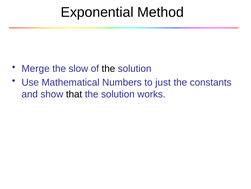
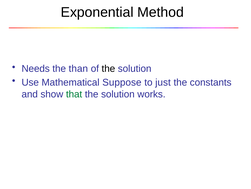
Merge: Merge -> Needs
slow: slow -> than
Numbers: Numbers -> Suppose
that colour: black -> green
